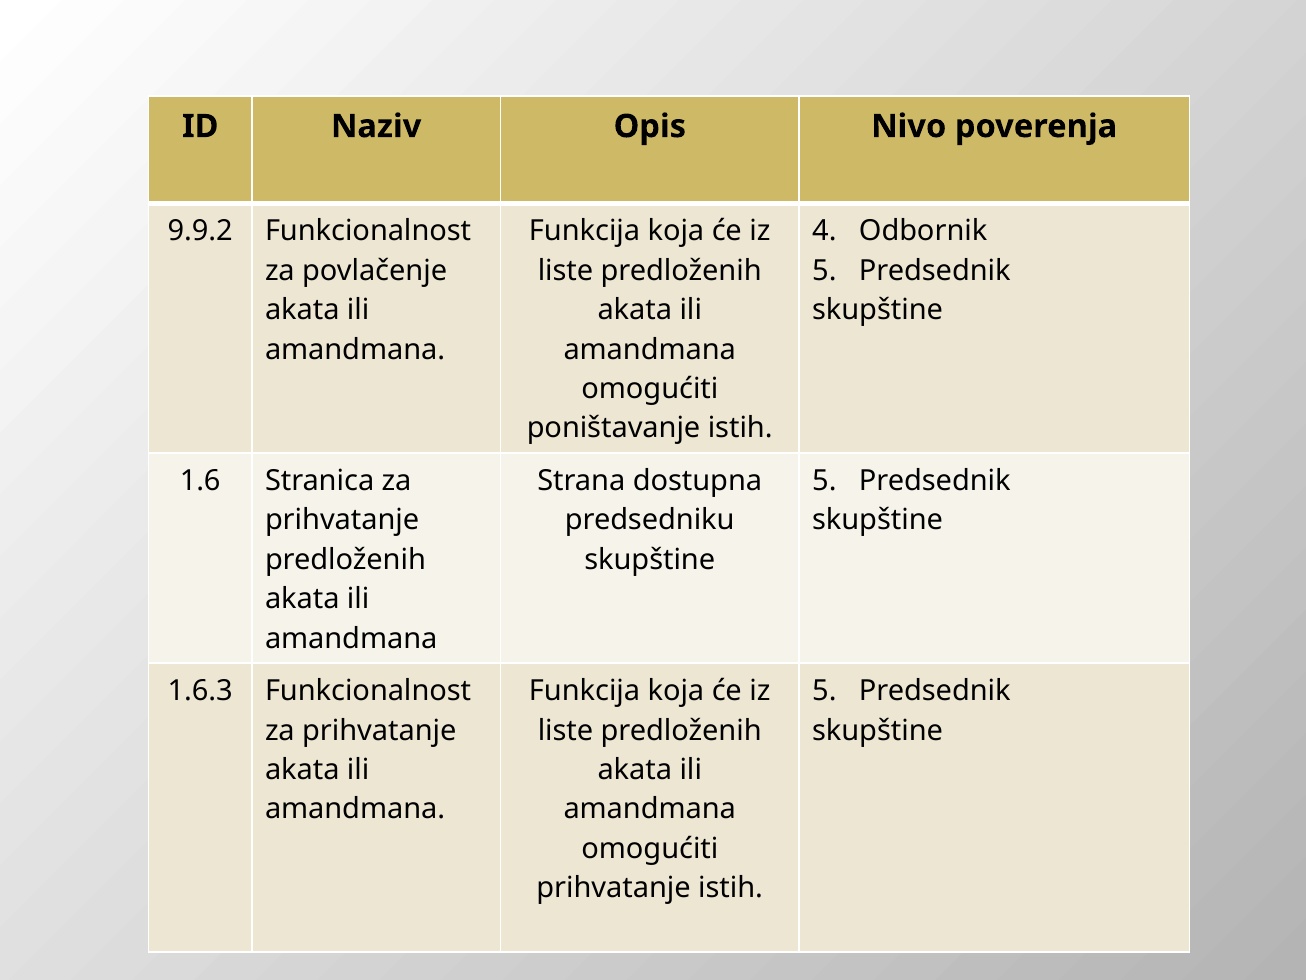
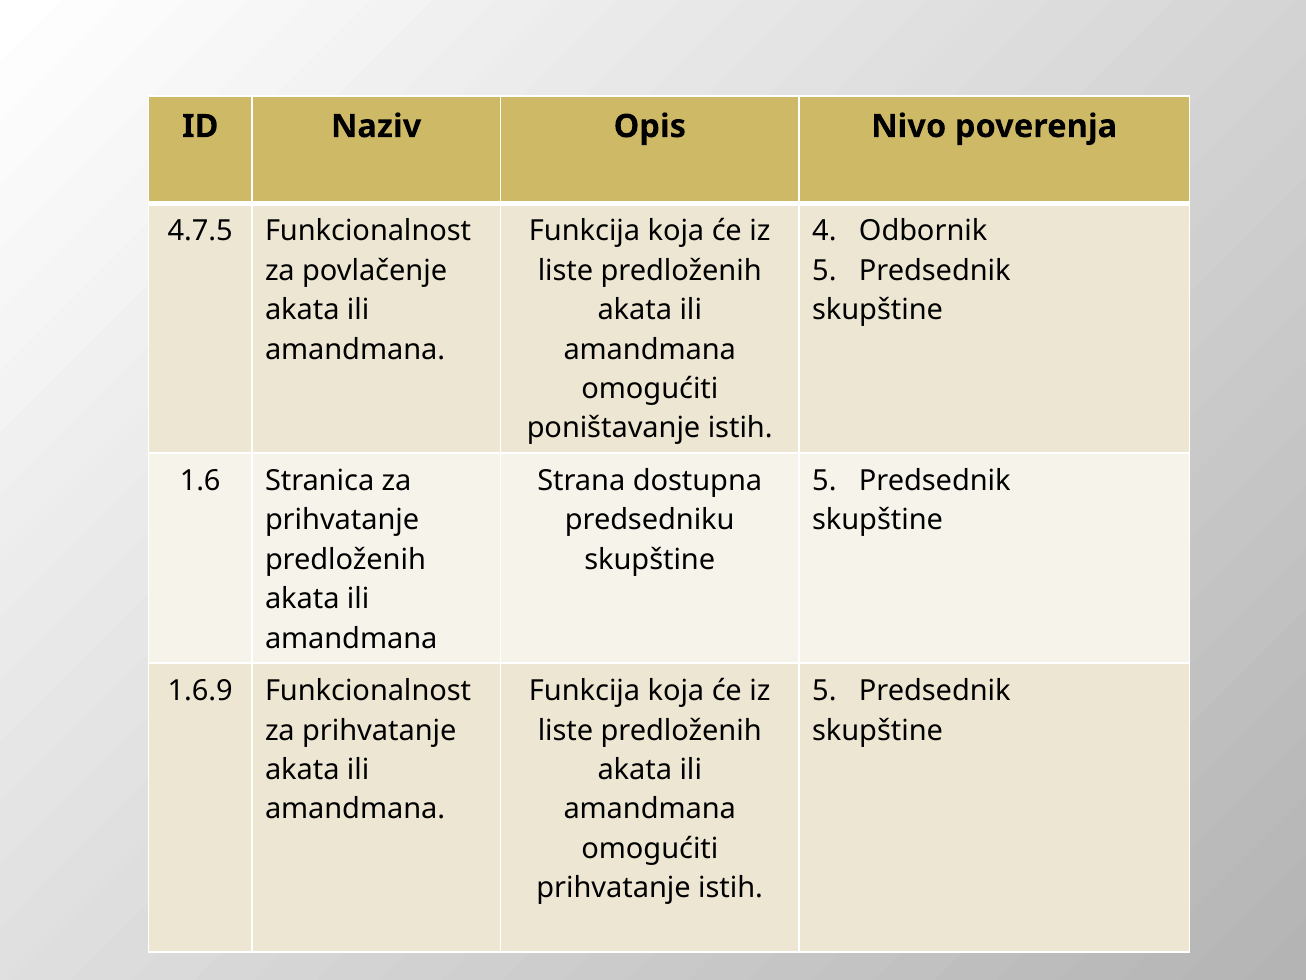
9.9.2: 9.9.2 -> 4.7.5
1.6.3: 1.6.3 -> 1.6.9
